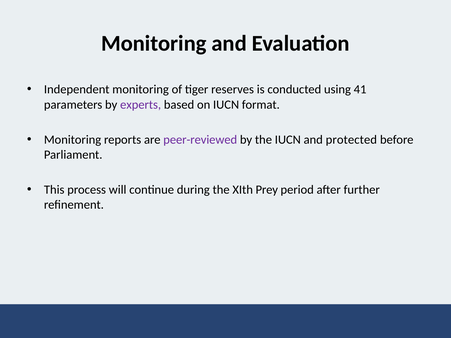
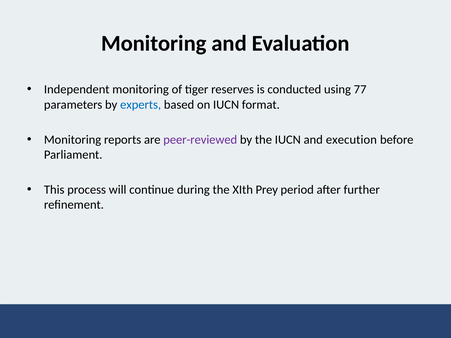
41: 41 -> 77
experts colour: purple -> blue
protected: protected -> execution
